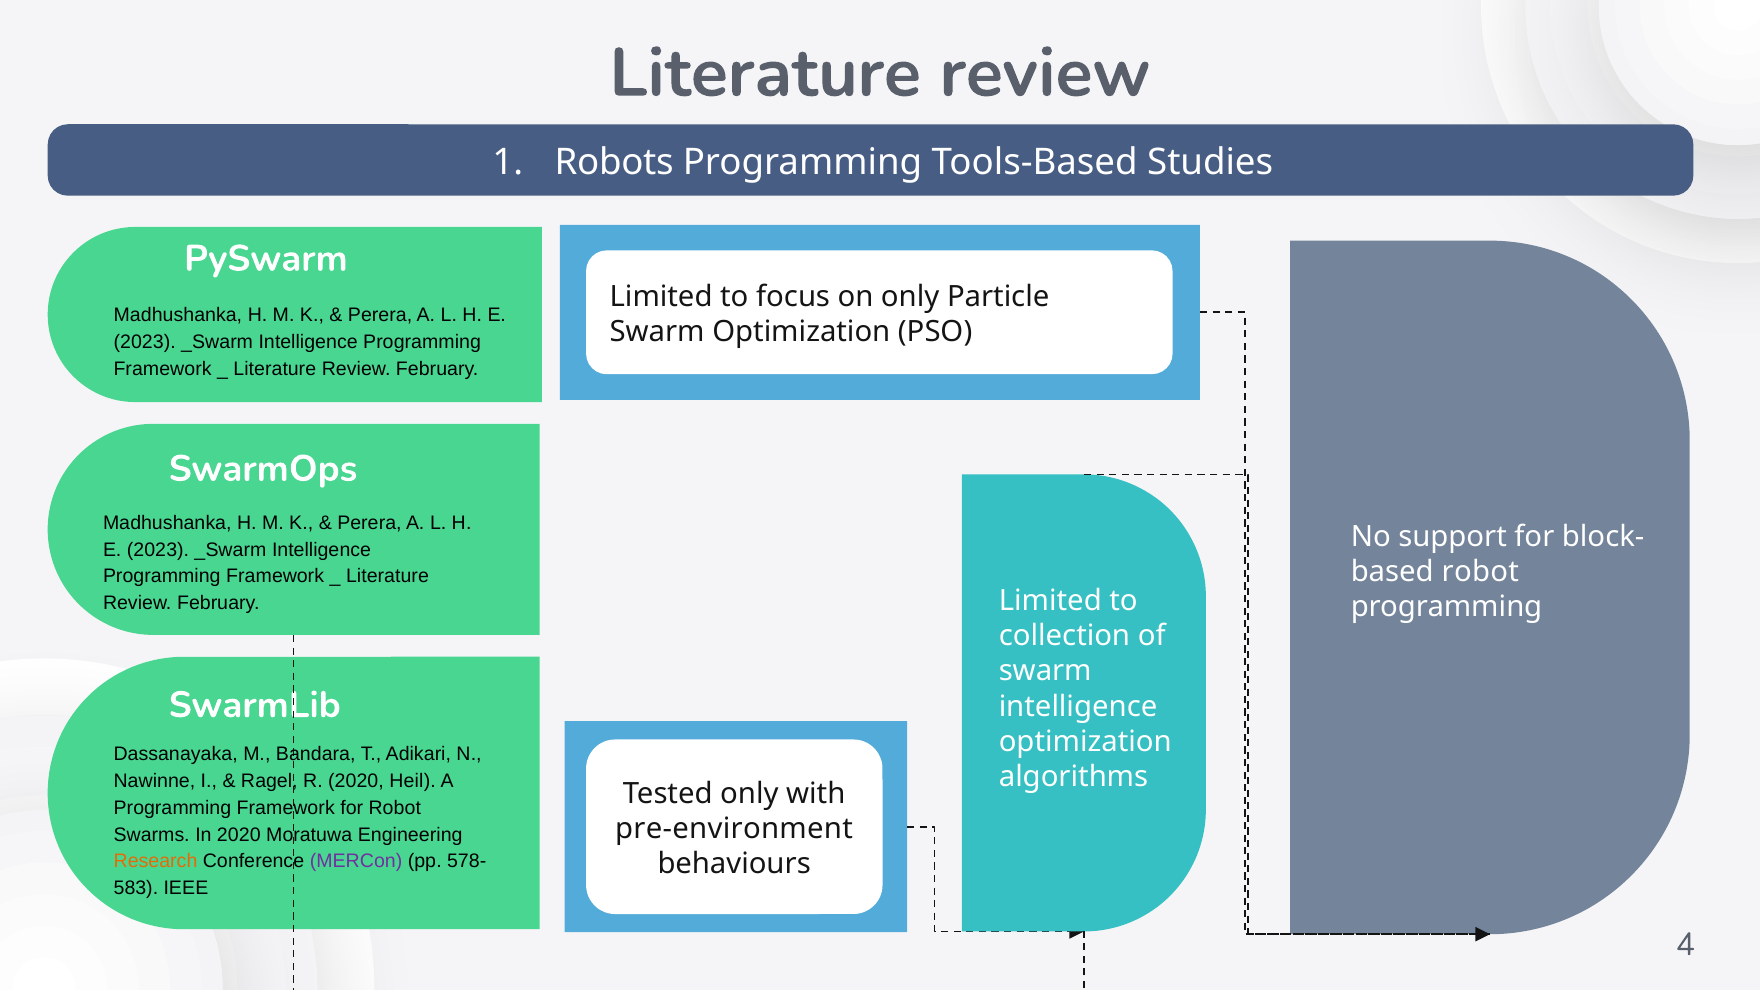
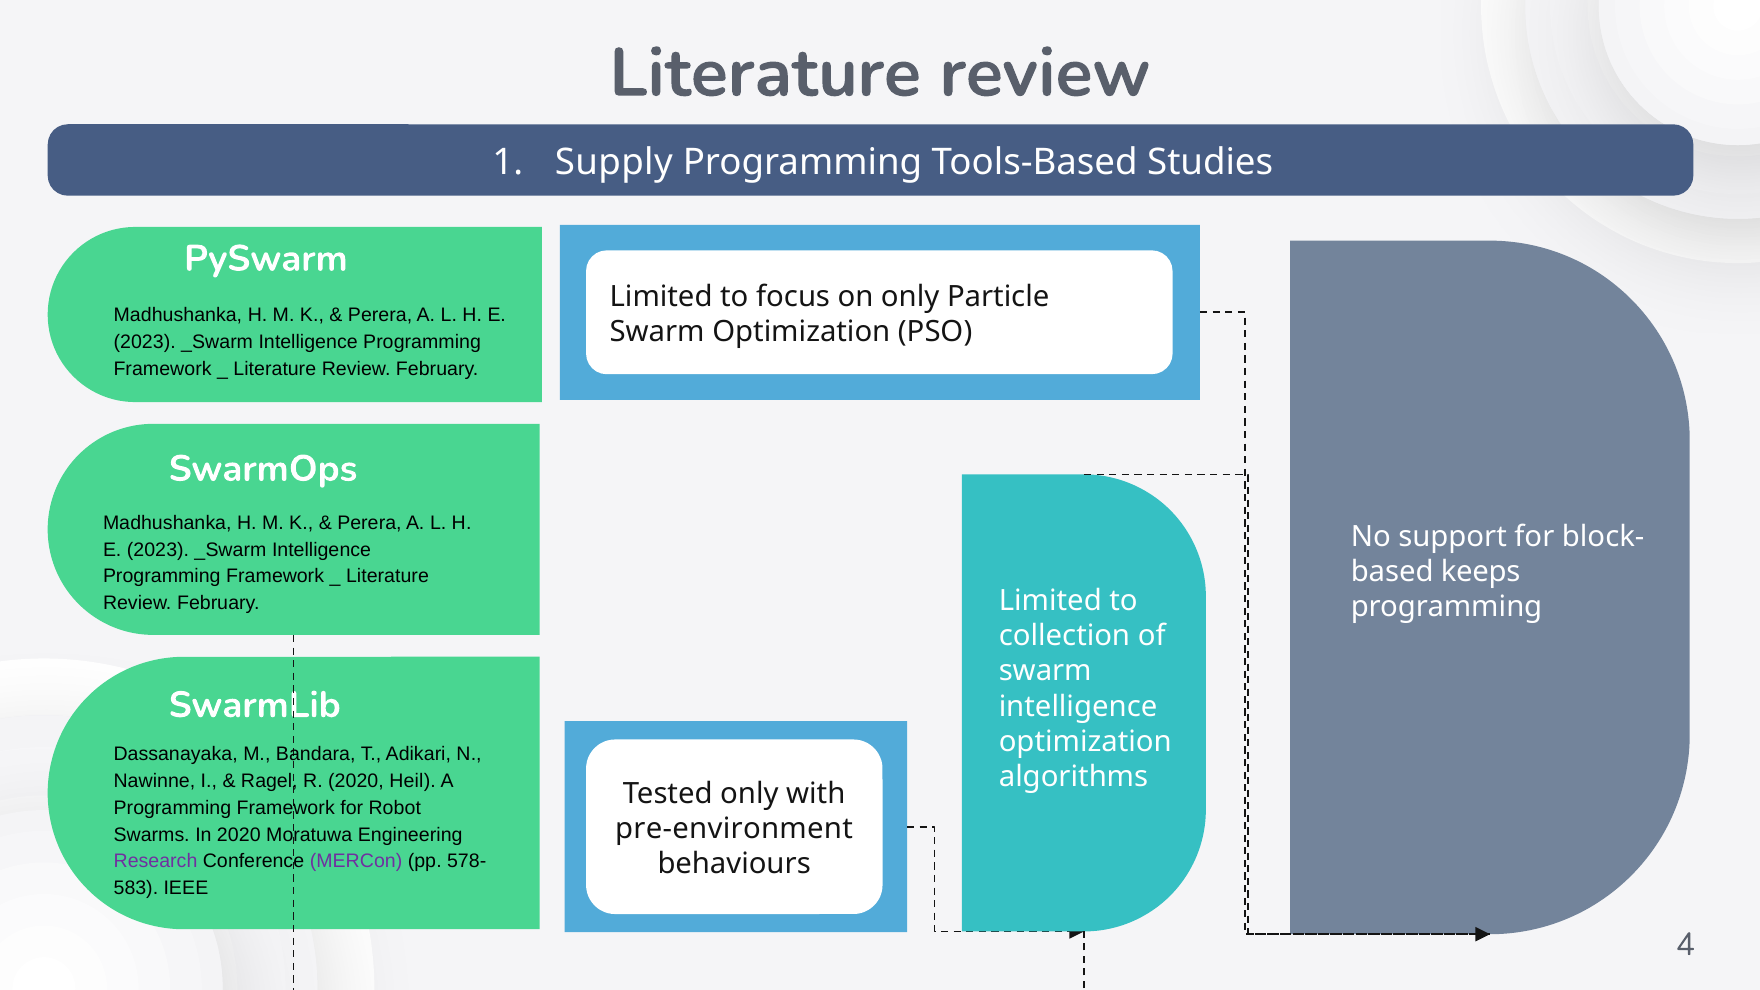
Robots: Robots -> Supply
robot at (1480, 572): robot -> keeps
Research colour: orange -> purple
